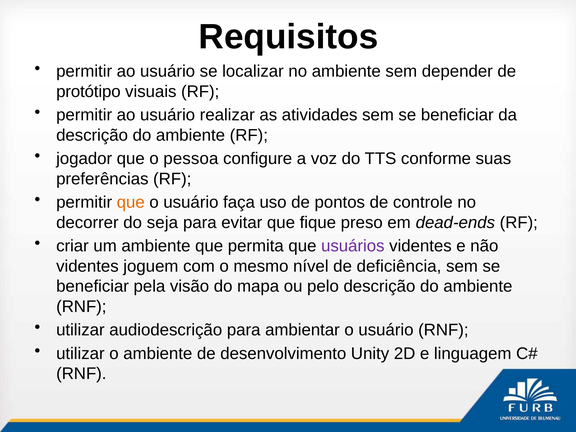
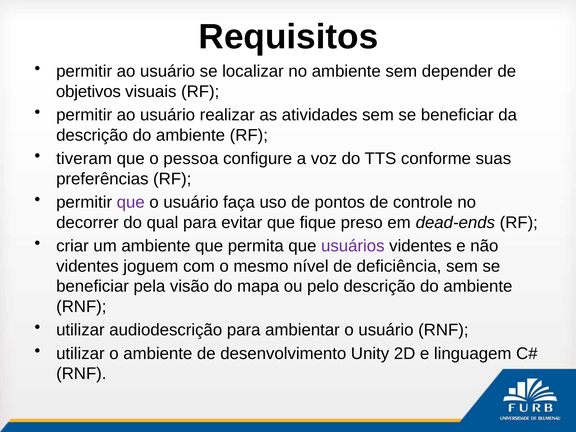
protótipo: protótipo -> objetivos
jogador: jogador -> tiveram
que at (131, 202) colour: orange -> purple
seja: seja -> qual
